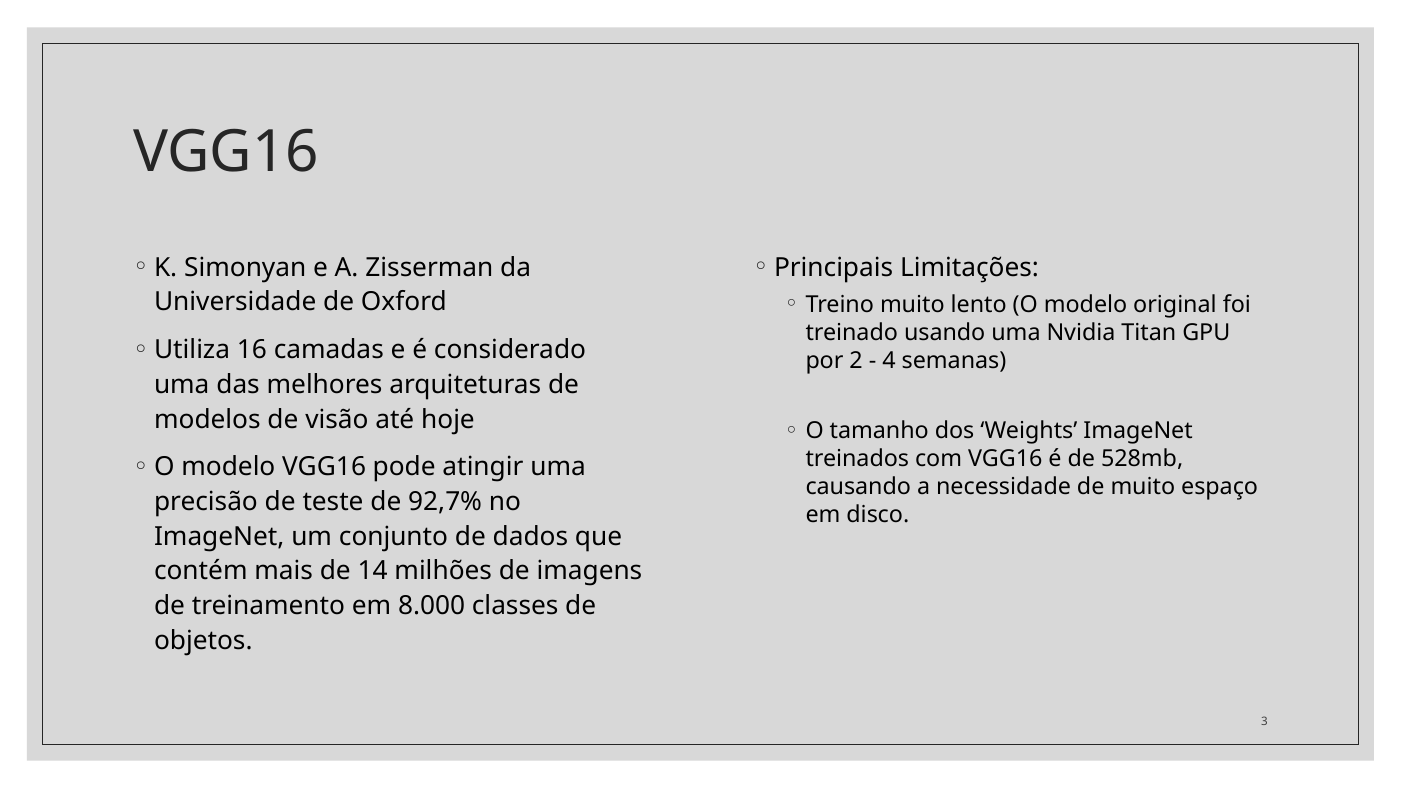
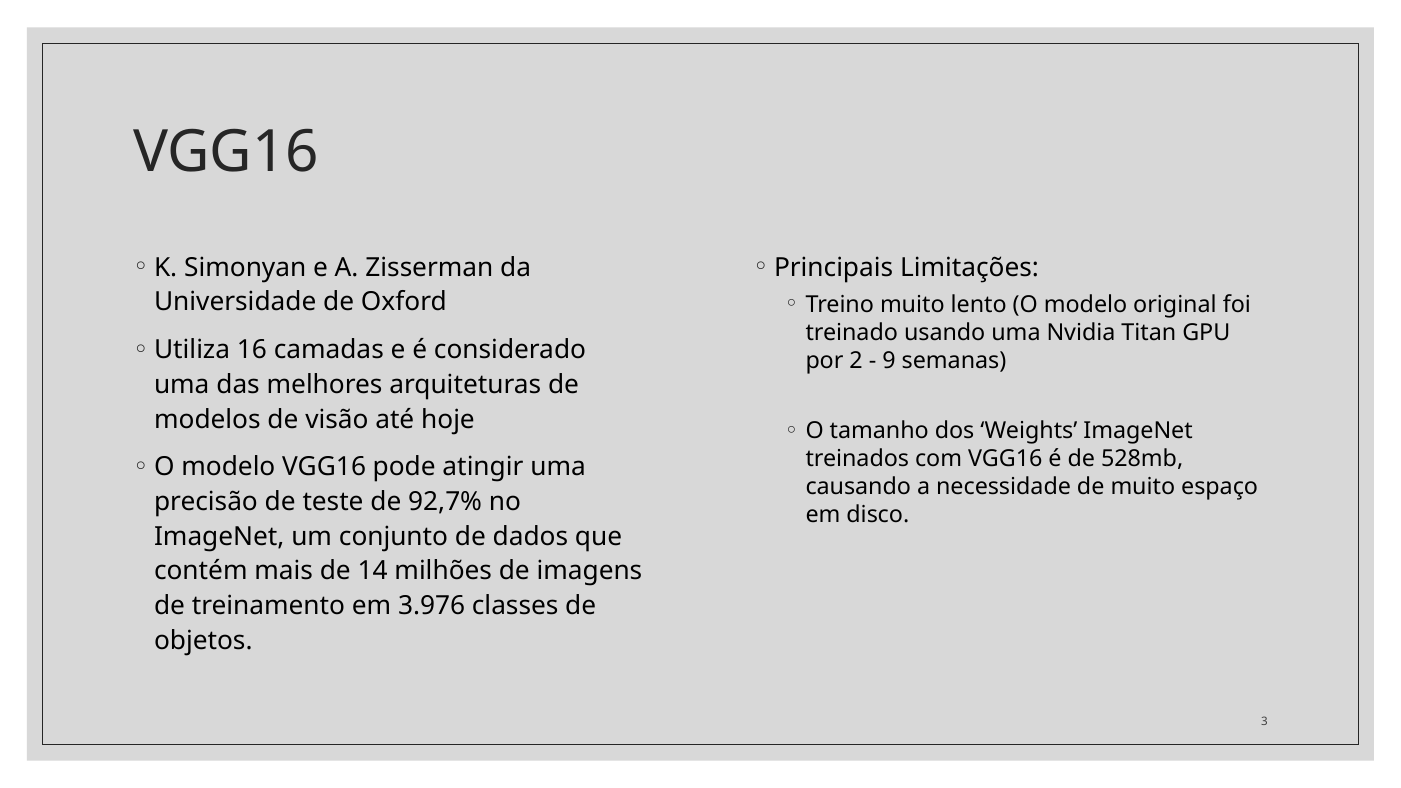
4: 4 -> 9
8.000: 8.000 -> 3.976
